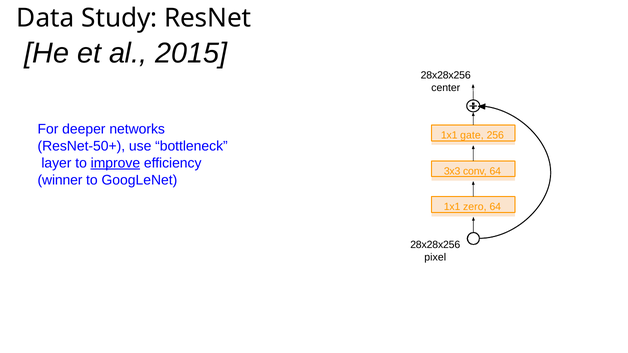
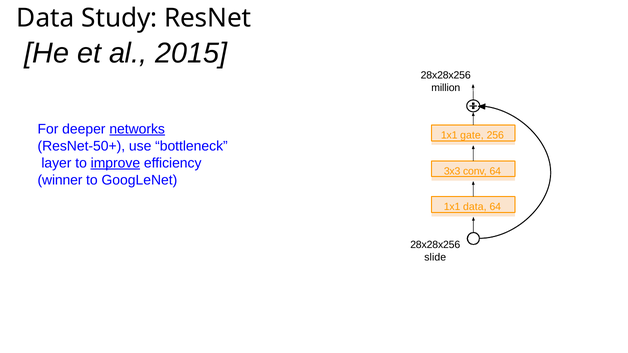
center: center -> million
networks underline: none -> present
1x1 zero: zero -> data
pixel: pixel -> slide
